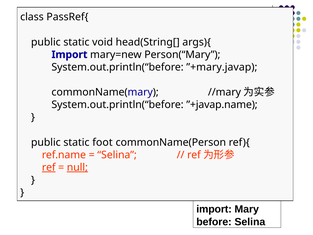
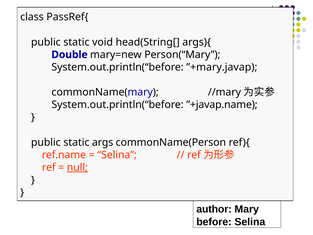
Import at (69, 55): Import -> Double
foot: foot -> args
ref at (49, 167) underline: present -> none
import at (214, 209): import -> author
